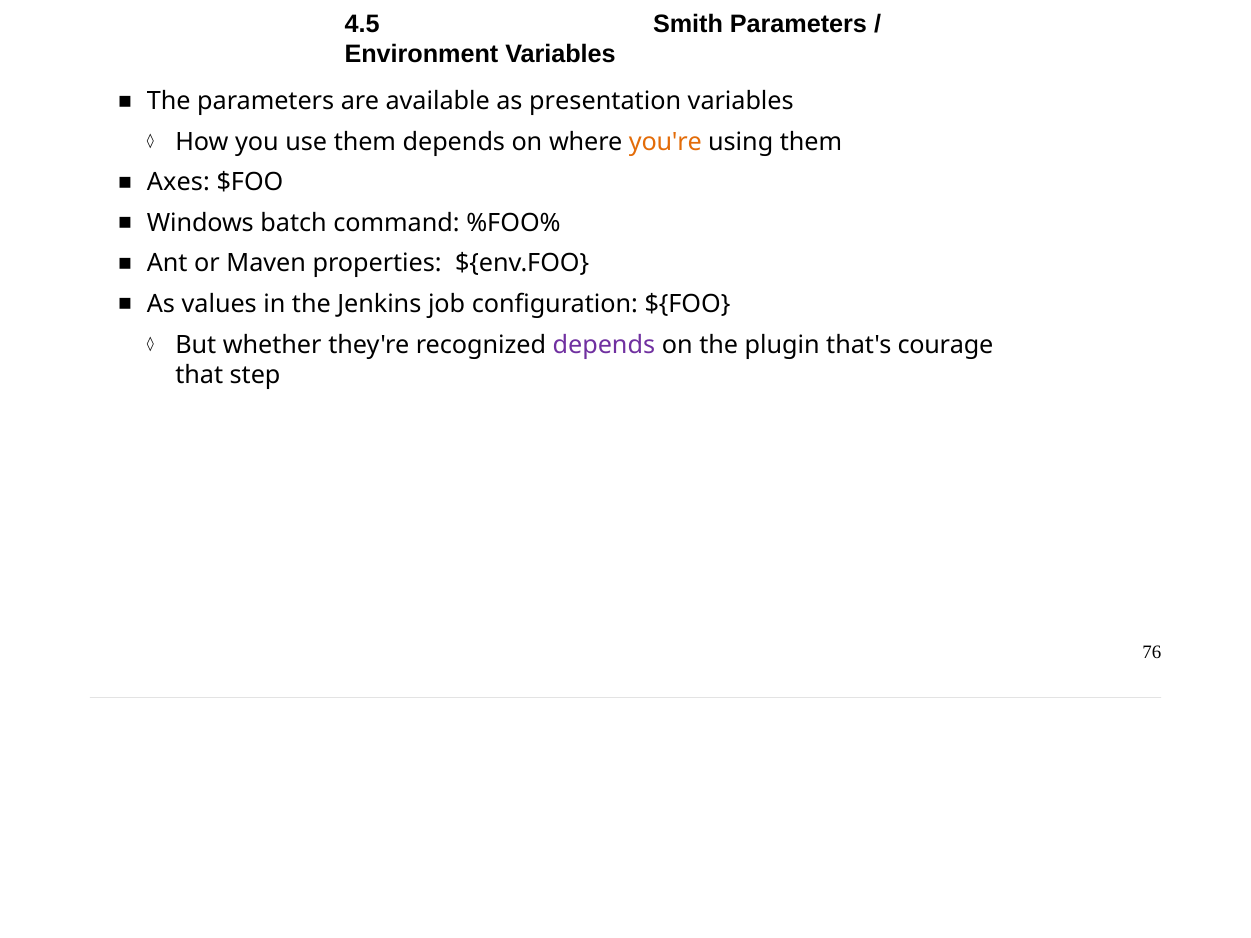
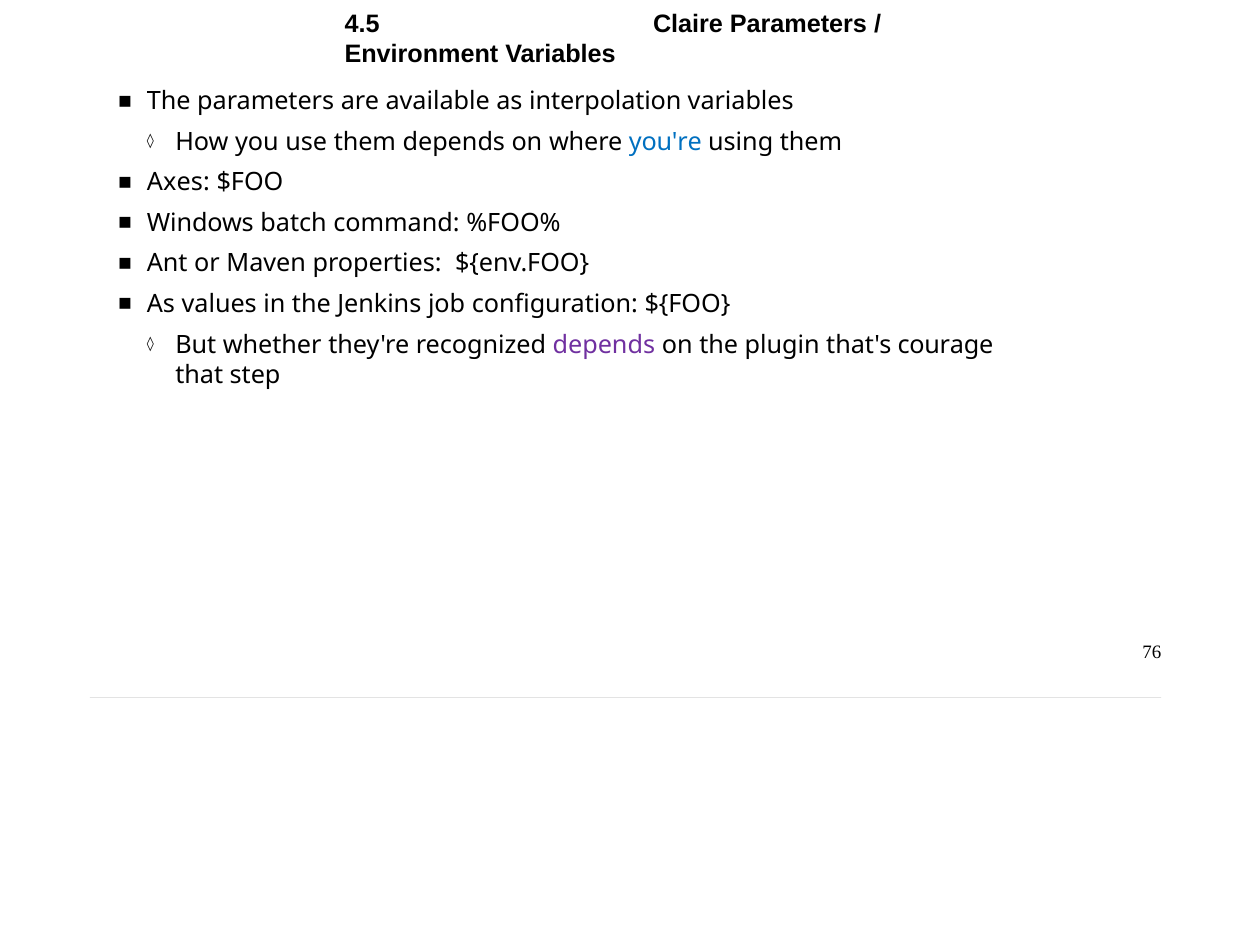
Smith: Smith -> Claire
presentation: presentation -> interpolation
you're colour: orange -> blue
